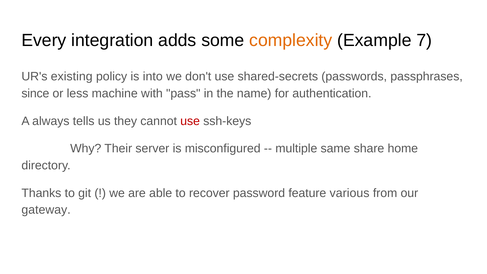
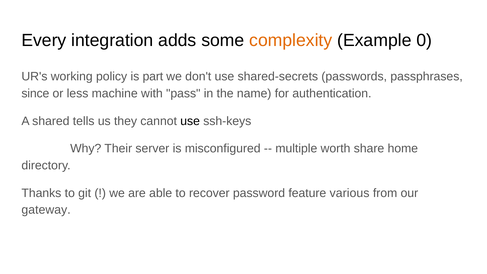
7: 7 -> 0
existing: existing -> working
into: into -> part
always: always -> shared
use at (190, 121) colour: red -> black
same: same -> worth
